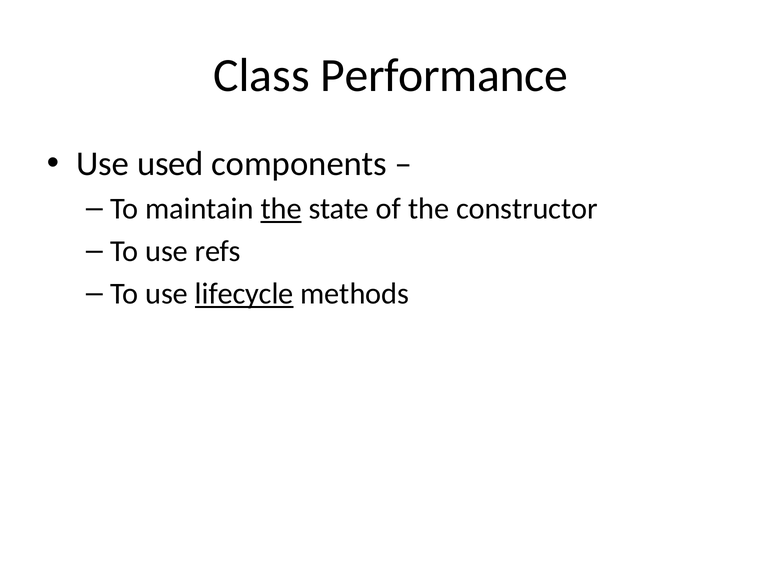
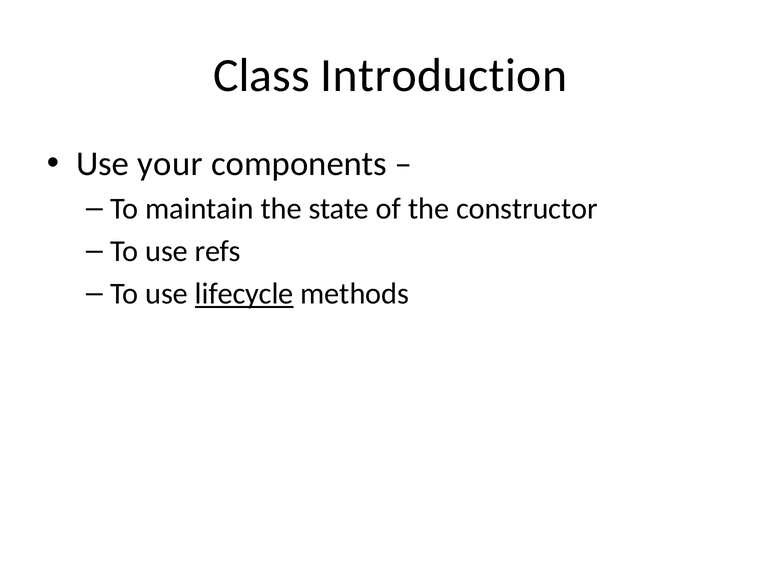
Performance: Performance -> Introduction
used: used -> your
the at (281, 209) underline: present -> none
